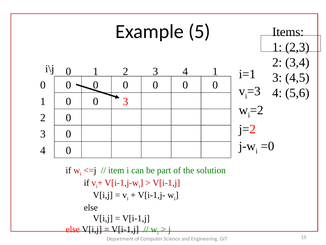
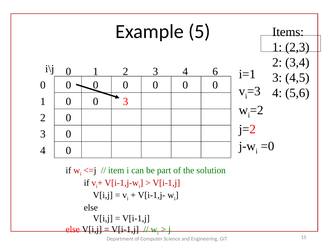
4 1: 1 -> 6
